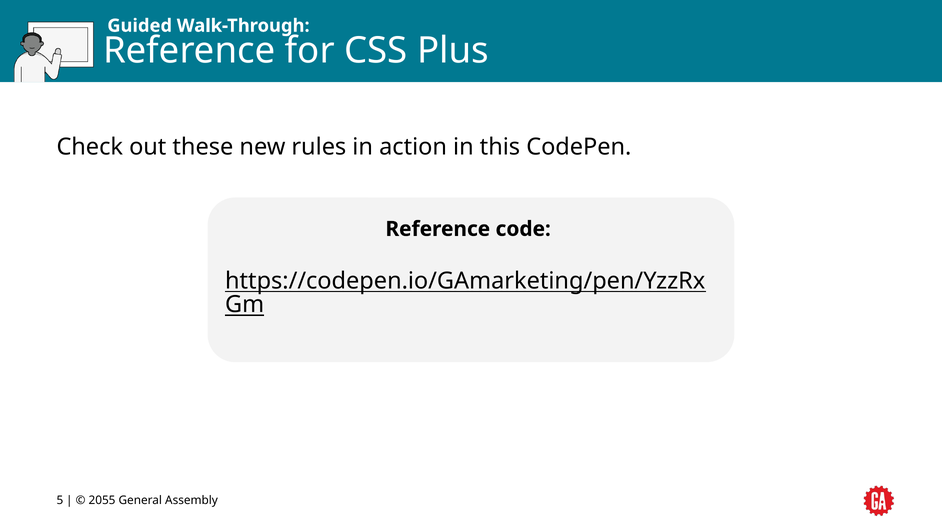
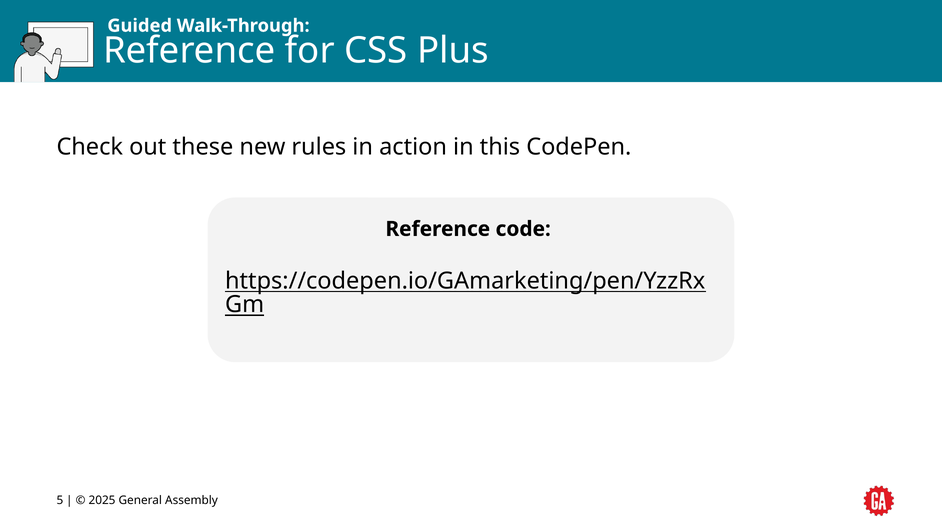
2055: 2055 -> 2025
